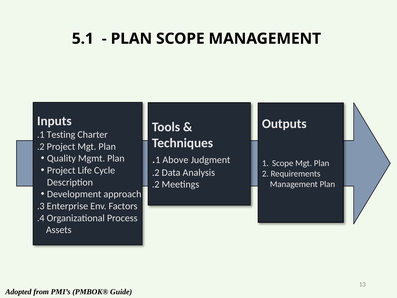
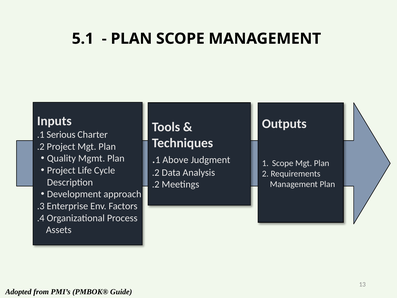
Testing: Testing -> Serious
